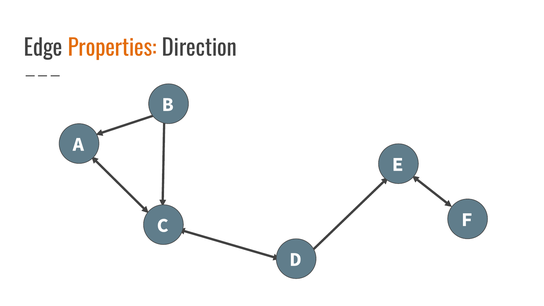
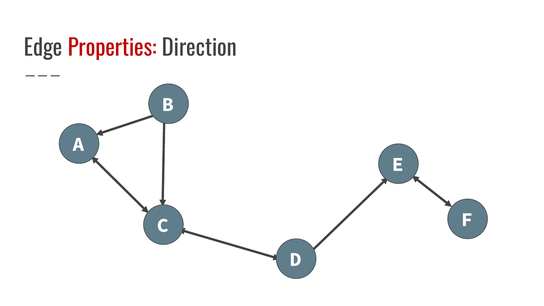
Properties colour: orange -> red
